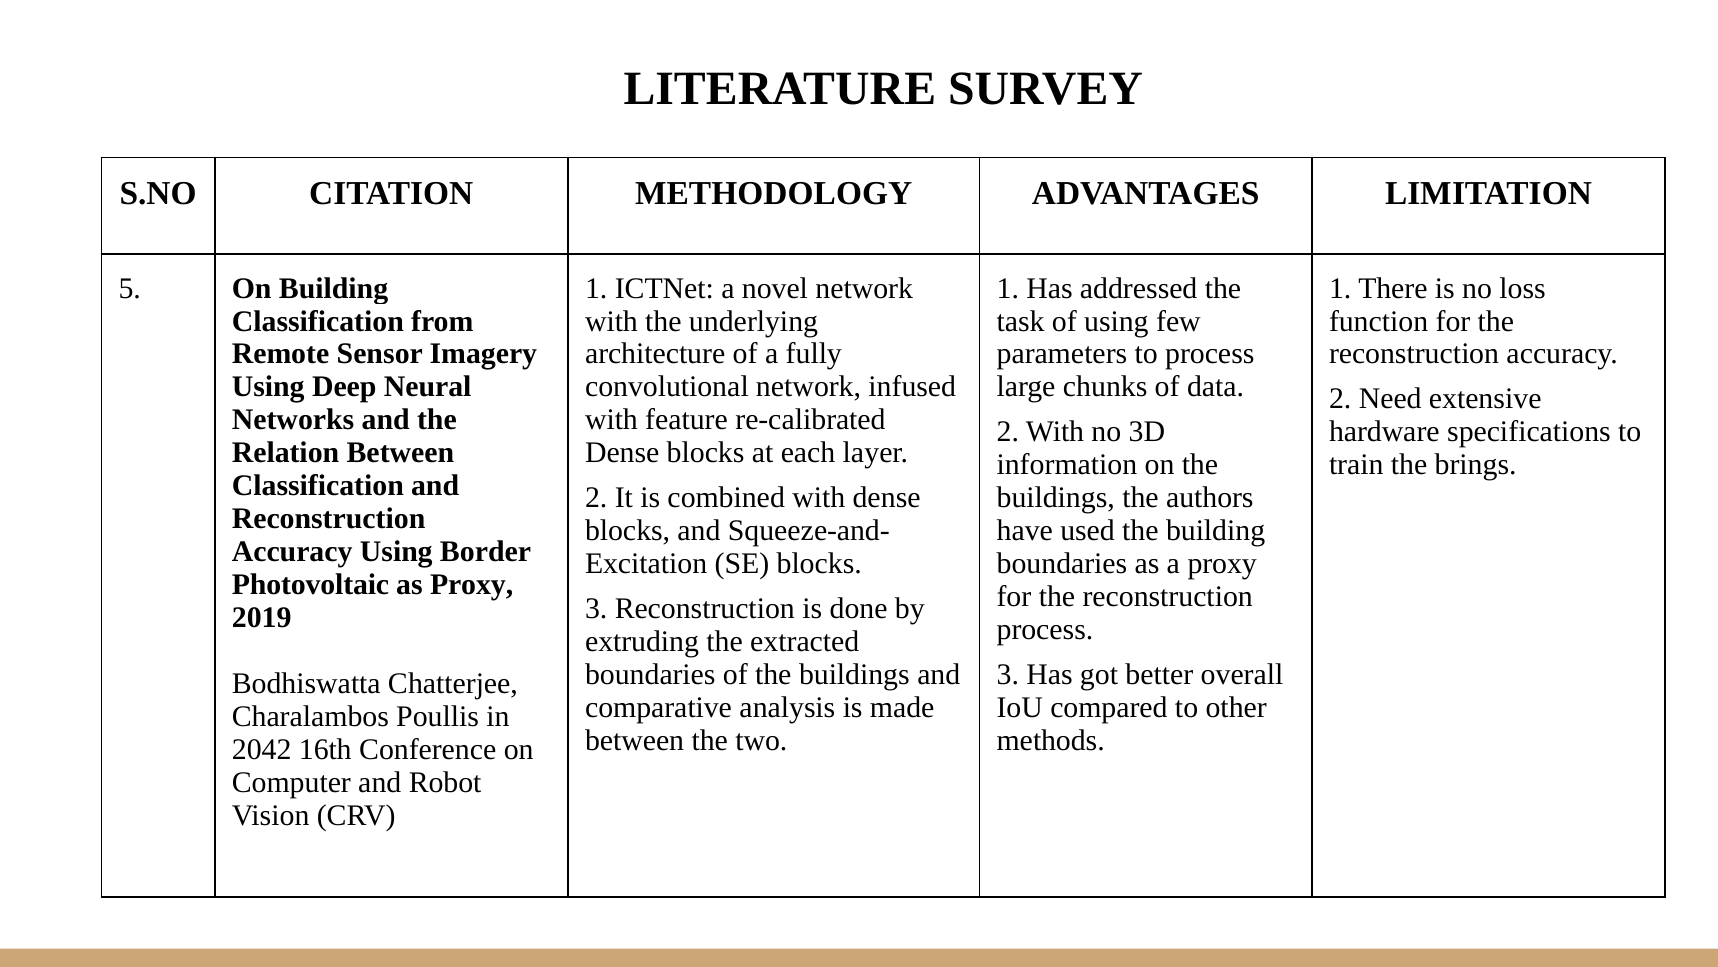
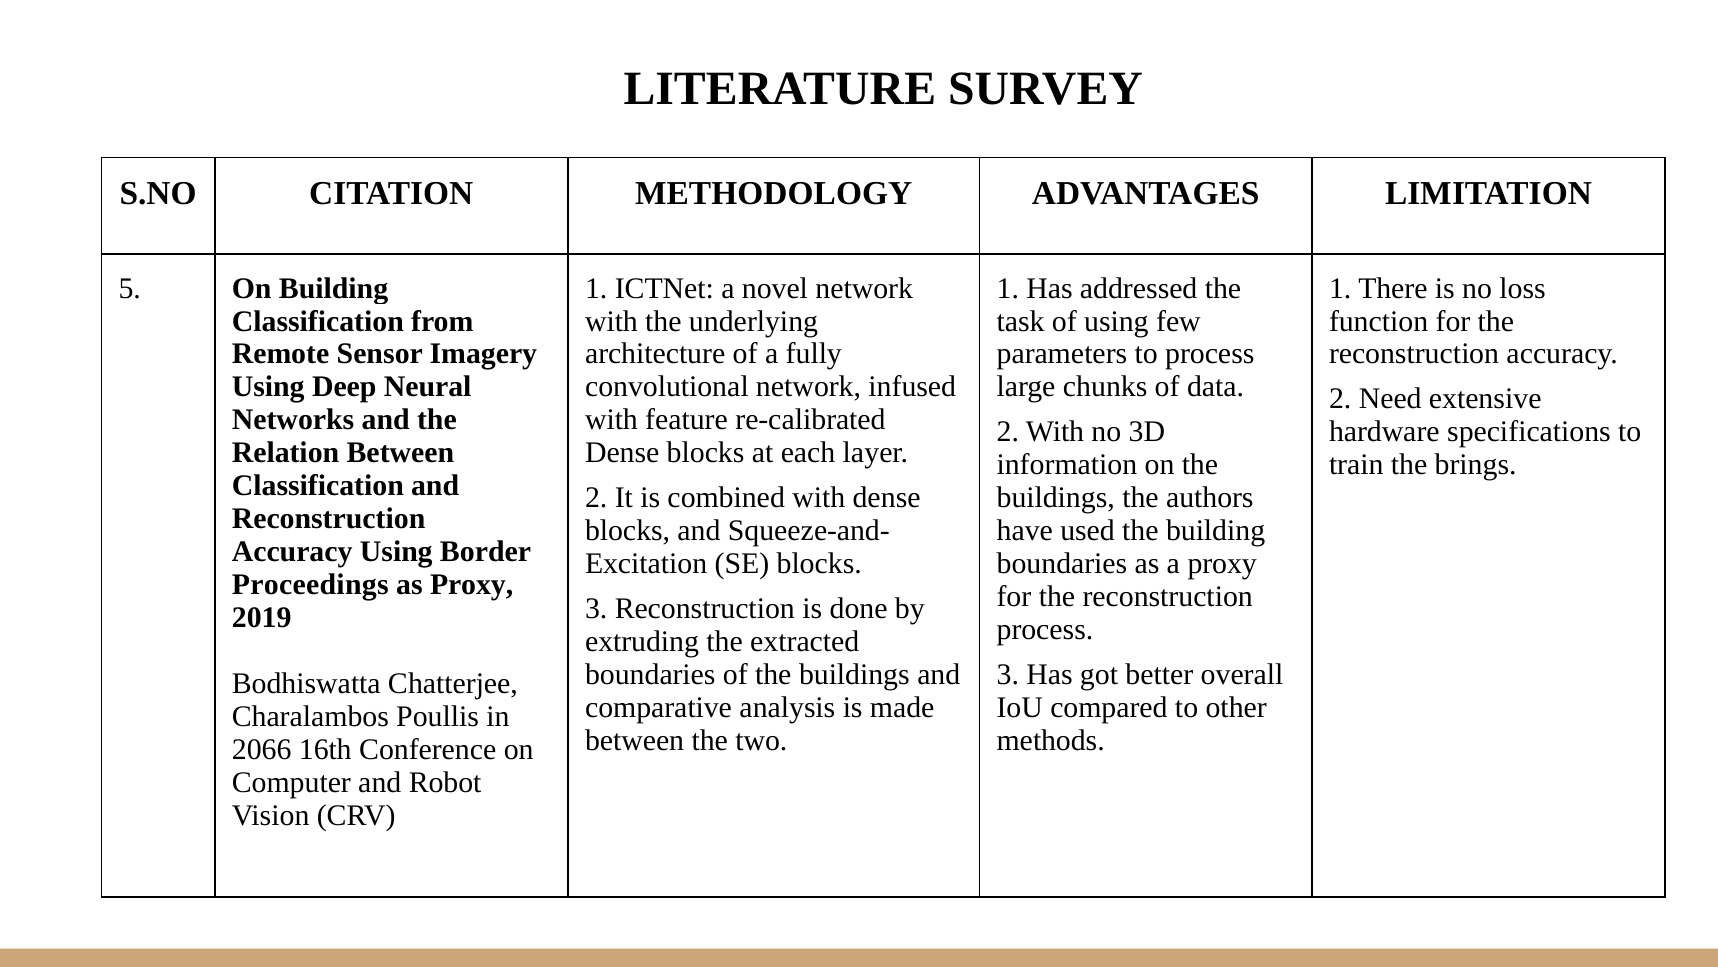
Photovoltaic: Photovoltaic -> Proceedings
2042: 2042 -> 2066
